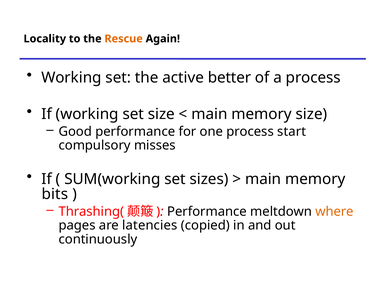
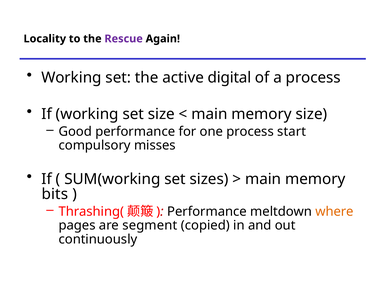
Rescue colour: orange -> purple
better: better -> digital
latencies: latencies -> segment
